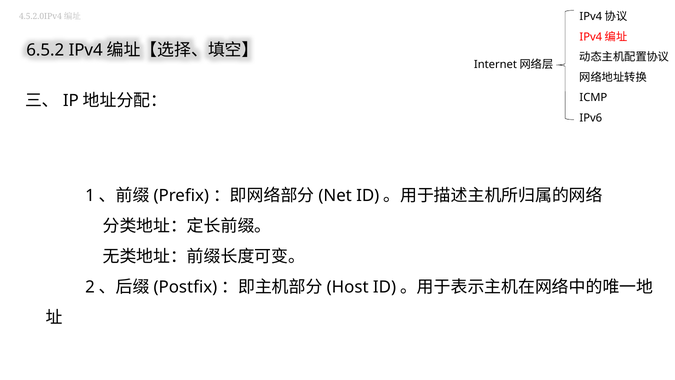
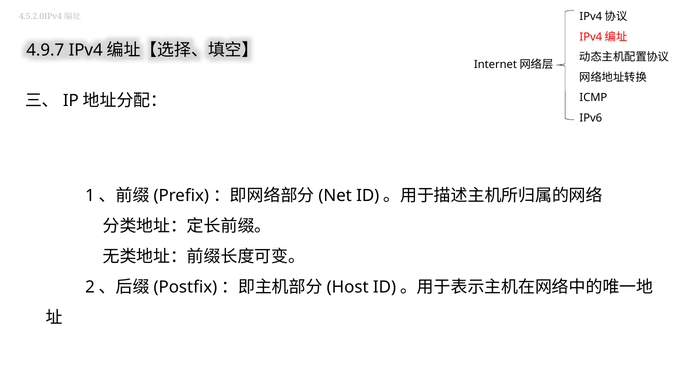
6.5.2: 6.5.2 -> 4.9.7
